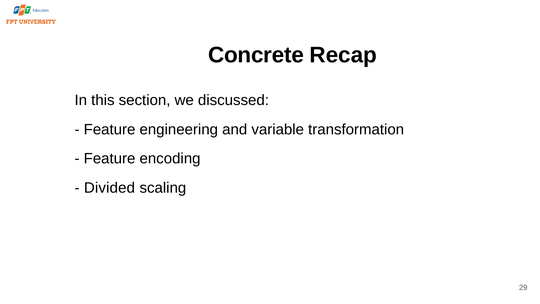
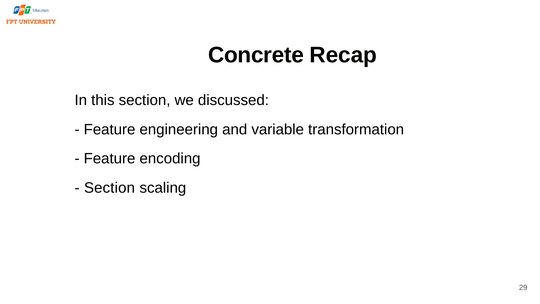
Divided at (109, 188): Divided -> Section
